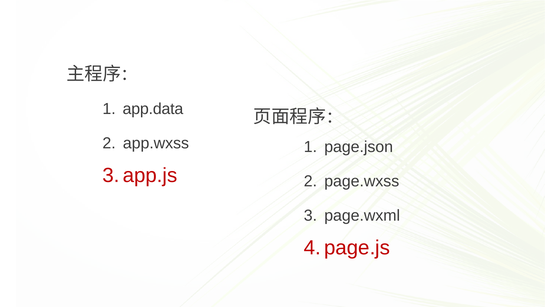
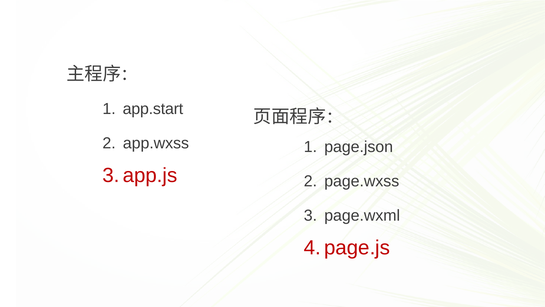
app.data: app.data -> app.start
